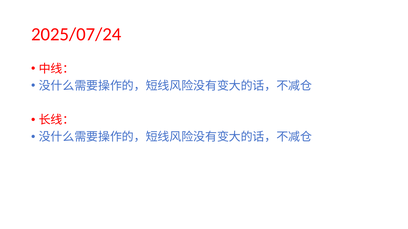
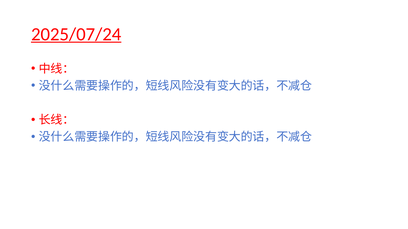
2025/07/24 underline: none -> present
